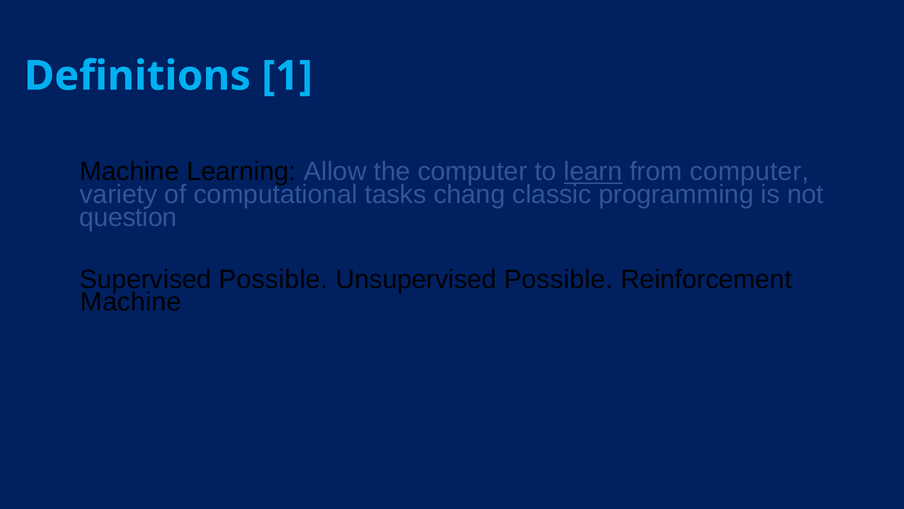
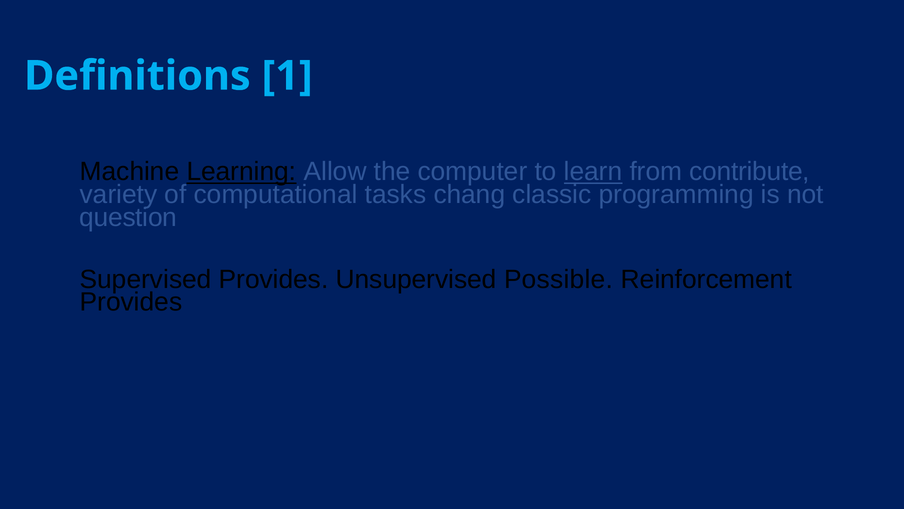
Learning underline: none -> present
from computer: computer -> contribute
Supervised Possible: Possible -> Provides
Machine at (131, 302): Machine -> Provides
